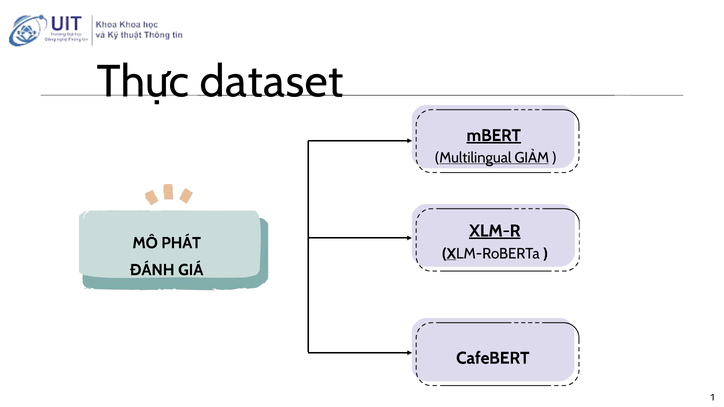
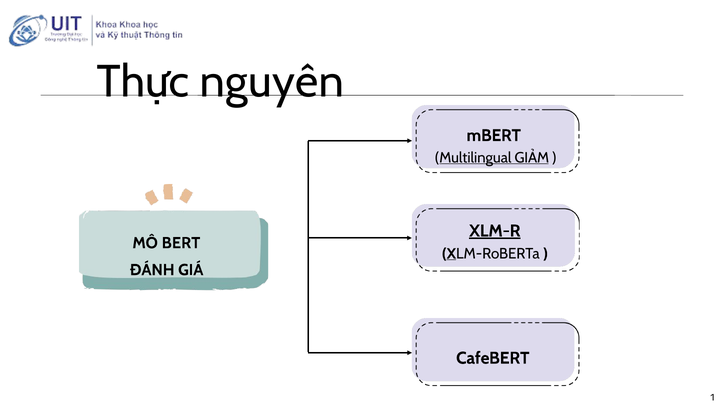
dataset: dataset -> nguyên
mBERT underline: present -> none
PHÁT: PHÁT -> BERT
